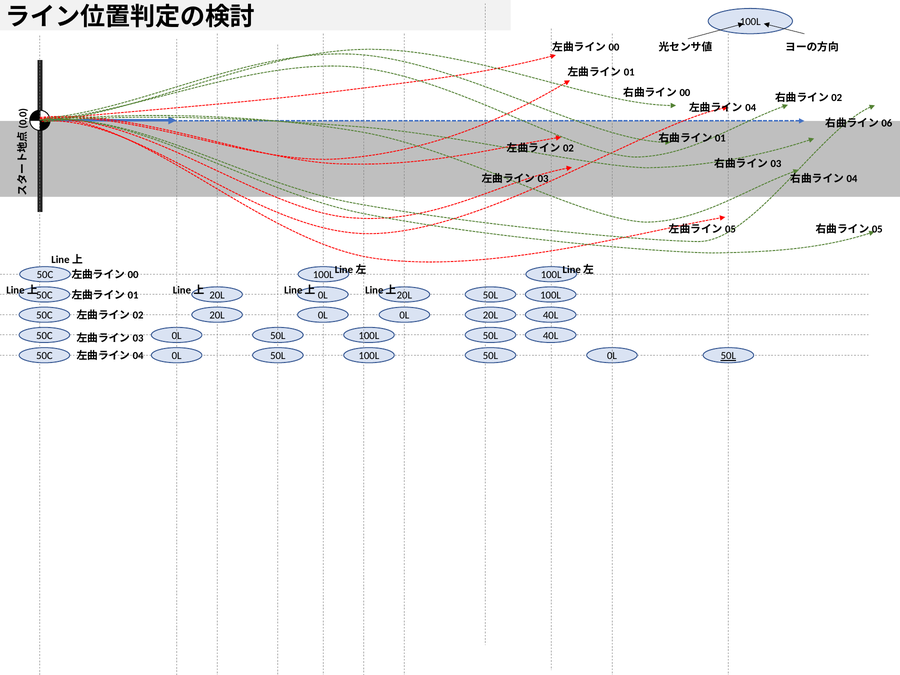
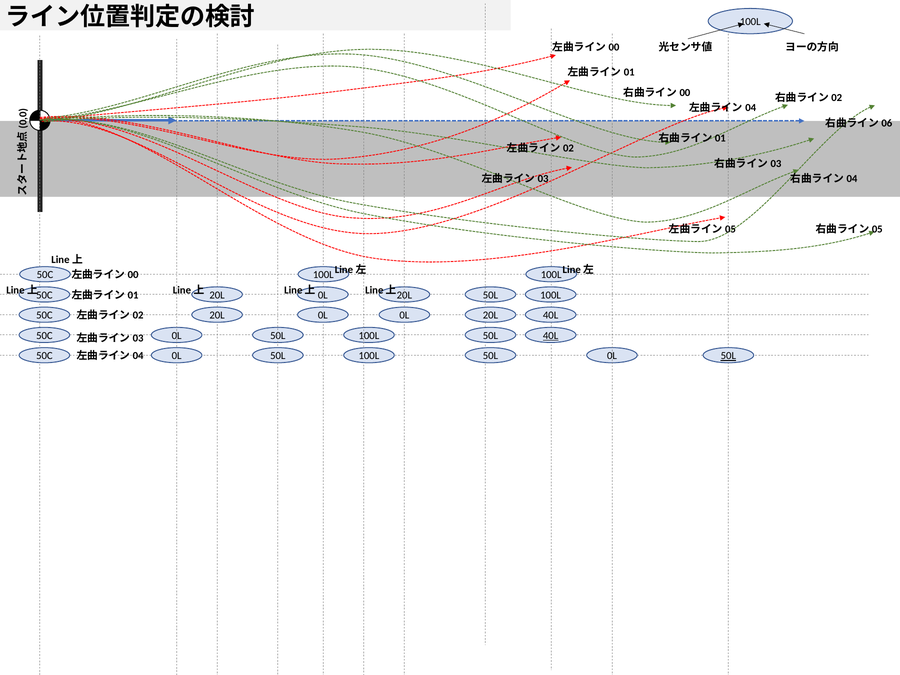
40L at (551, 336) underline: none -> present
